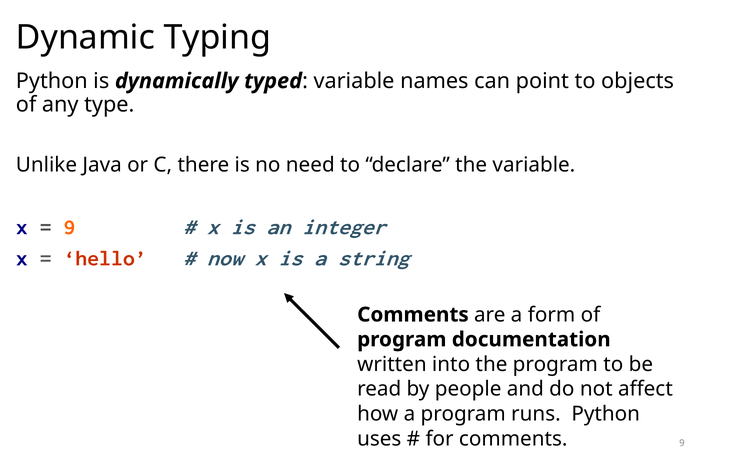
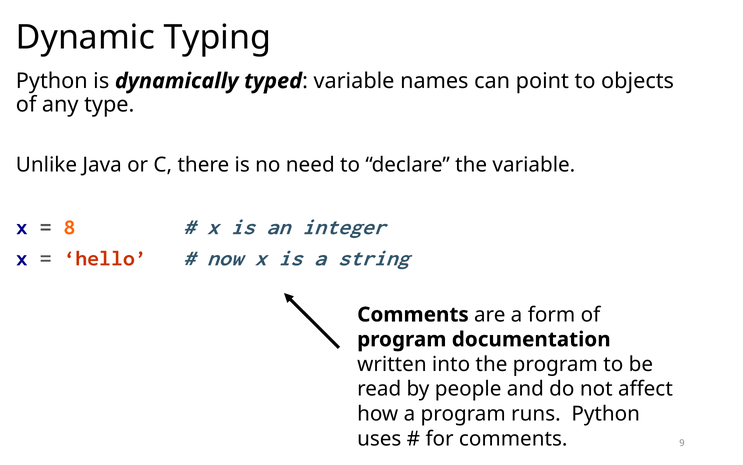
9 at (69, 227): 9 -> 8
